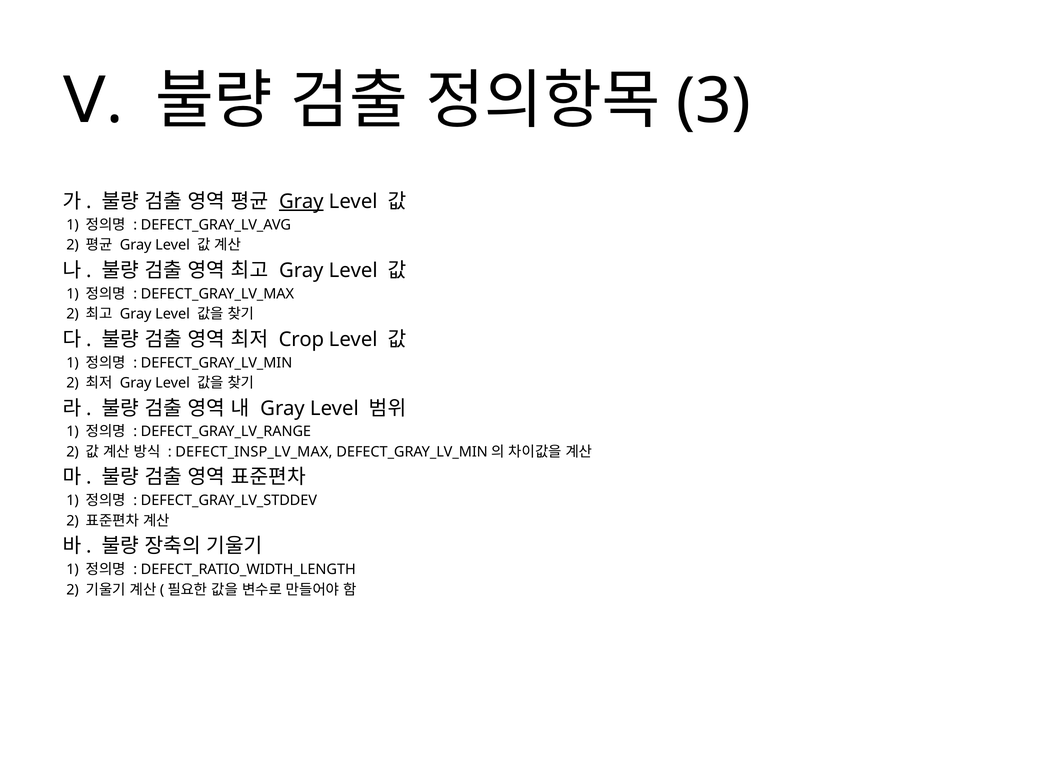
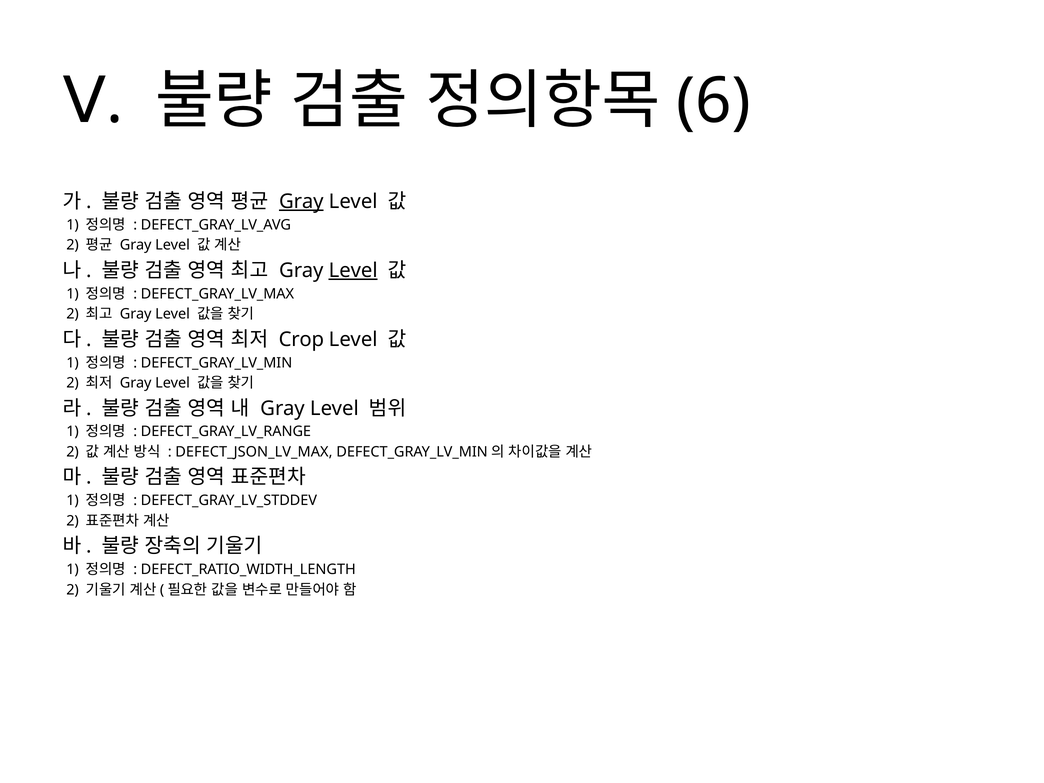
3: 3 -> 6
Level at (353, 270) underline: none -> present
DEFECT_INSP_LV_MAX: DEFECT_INSP_LV_MAX -> DEFECT_JSON_LV_MAX
